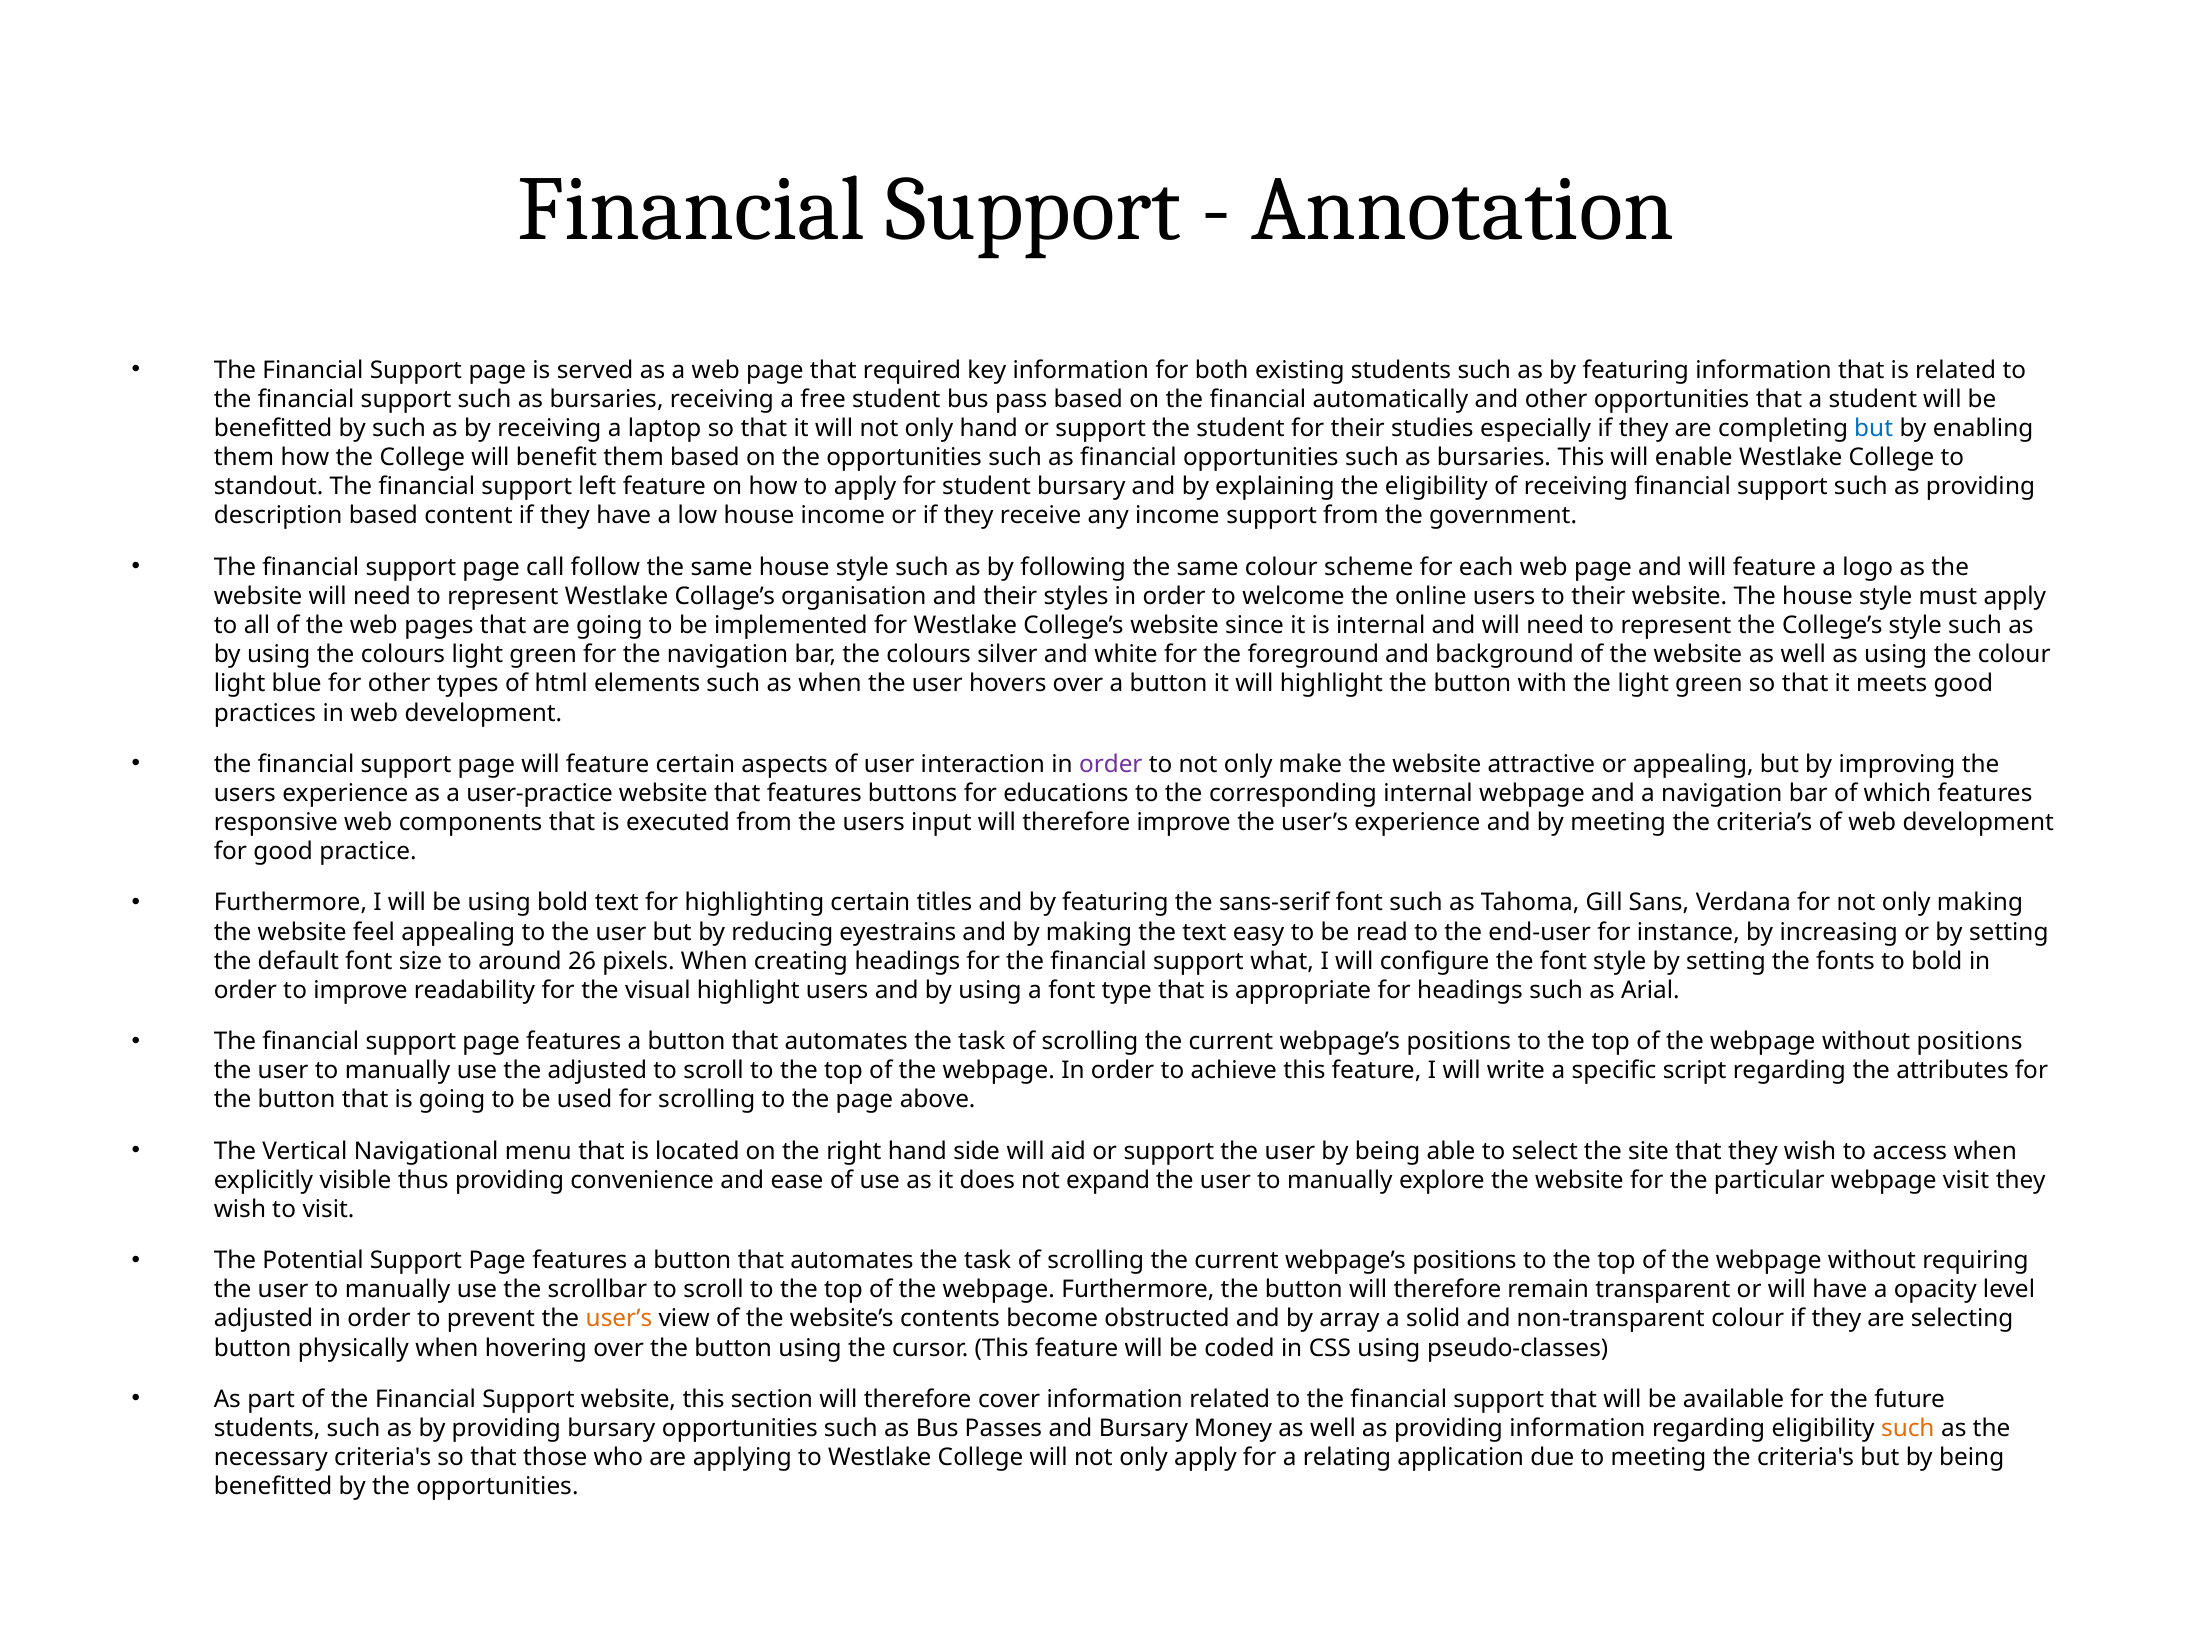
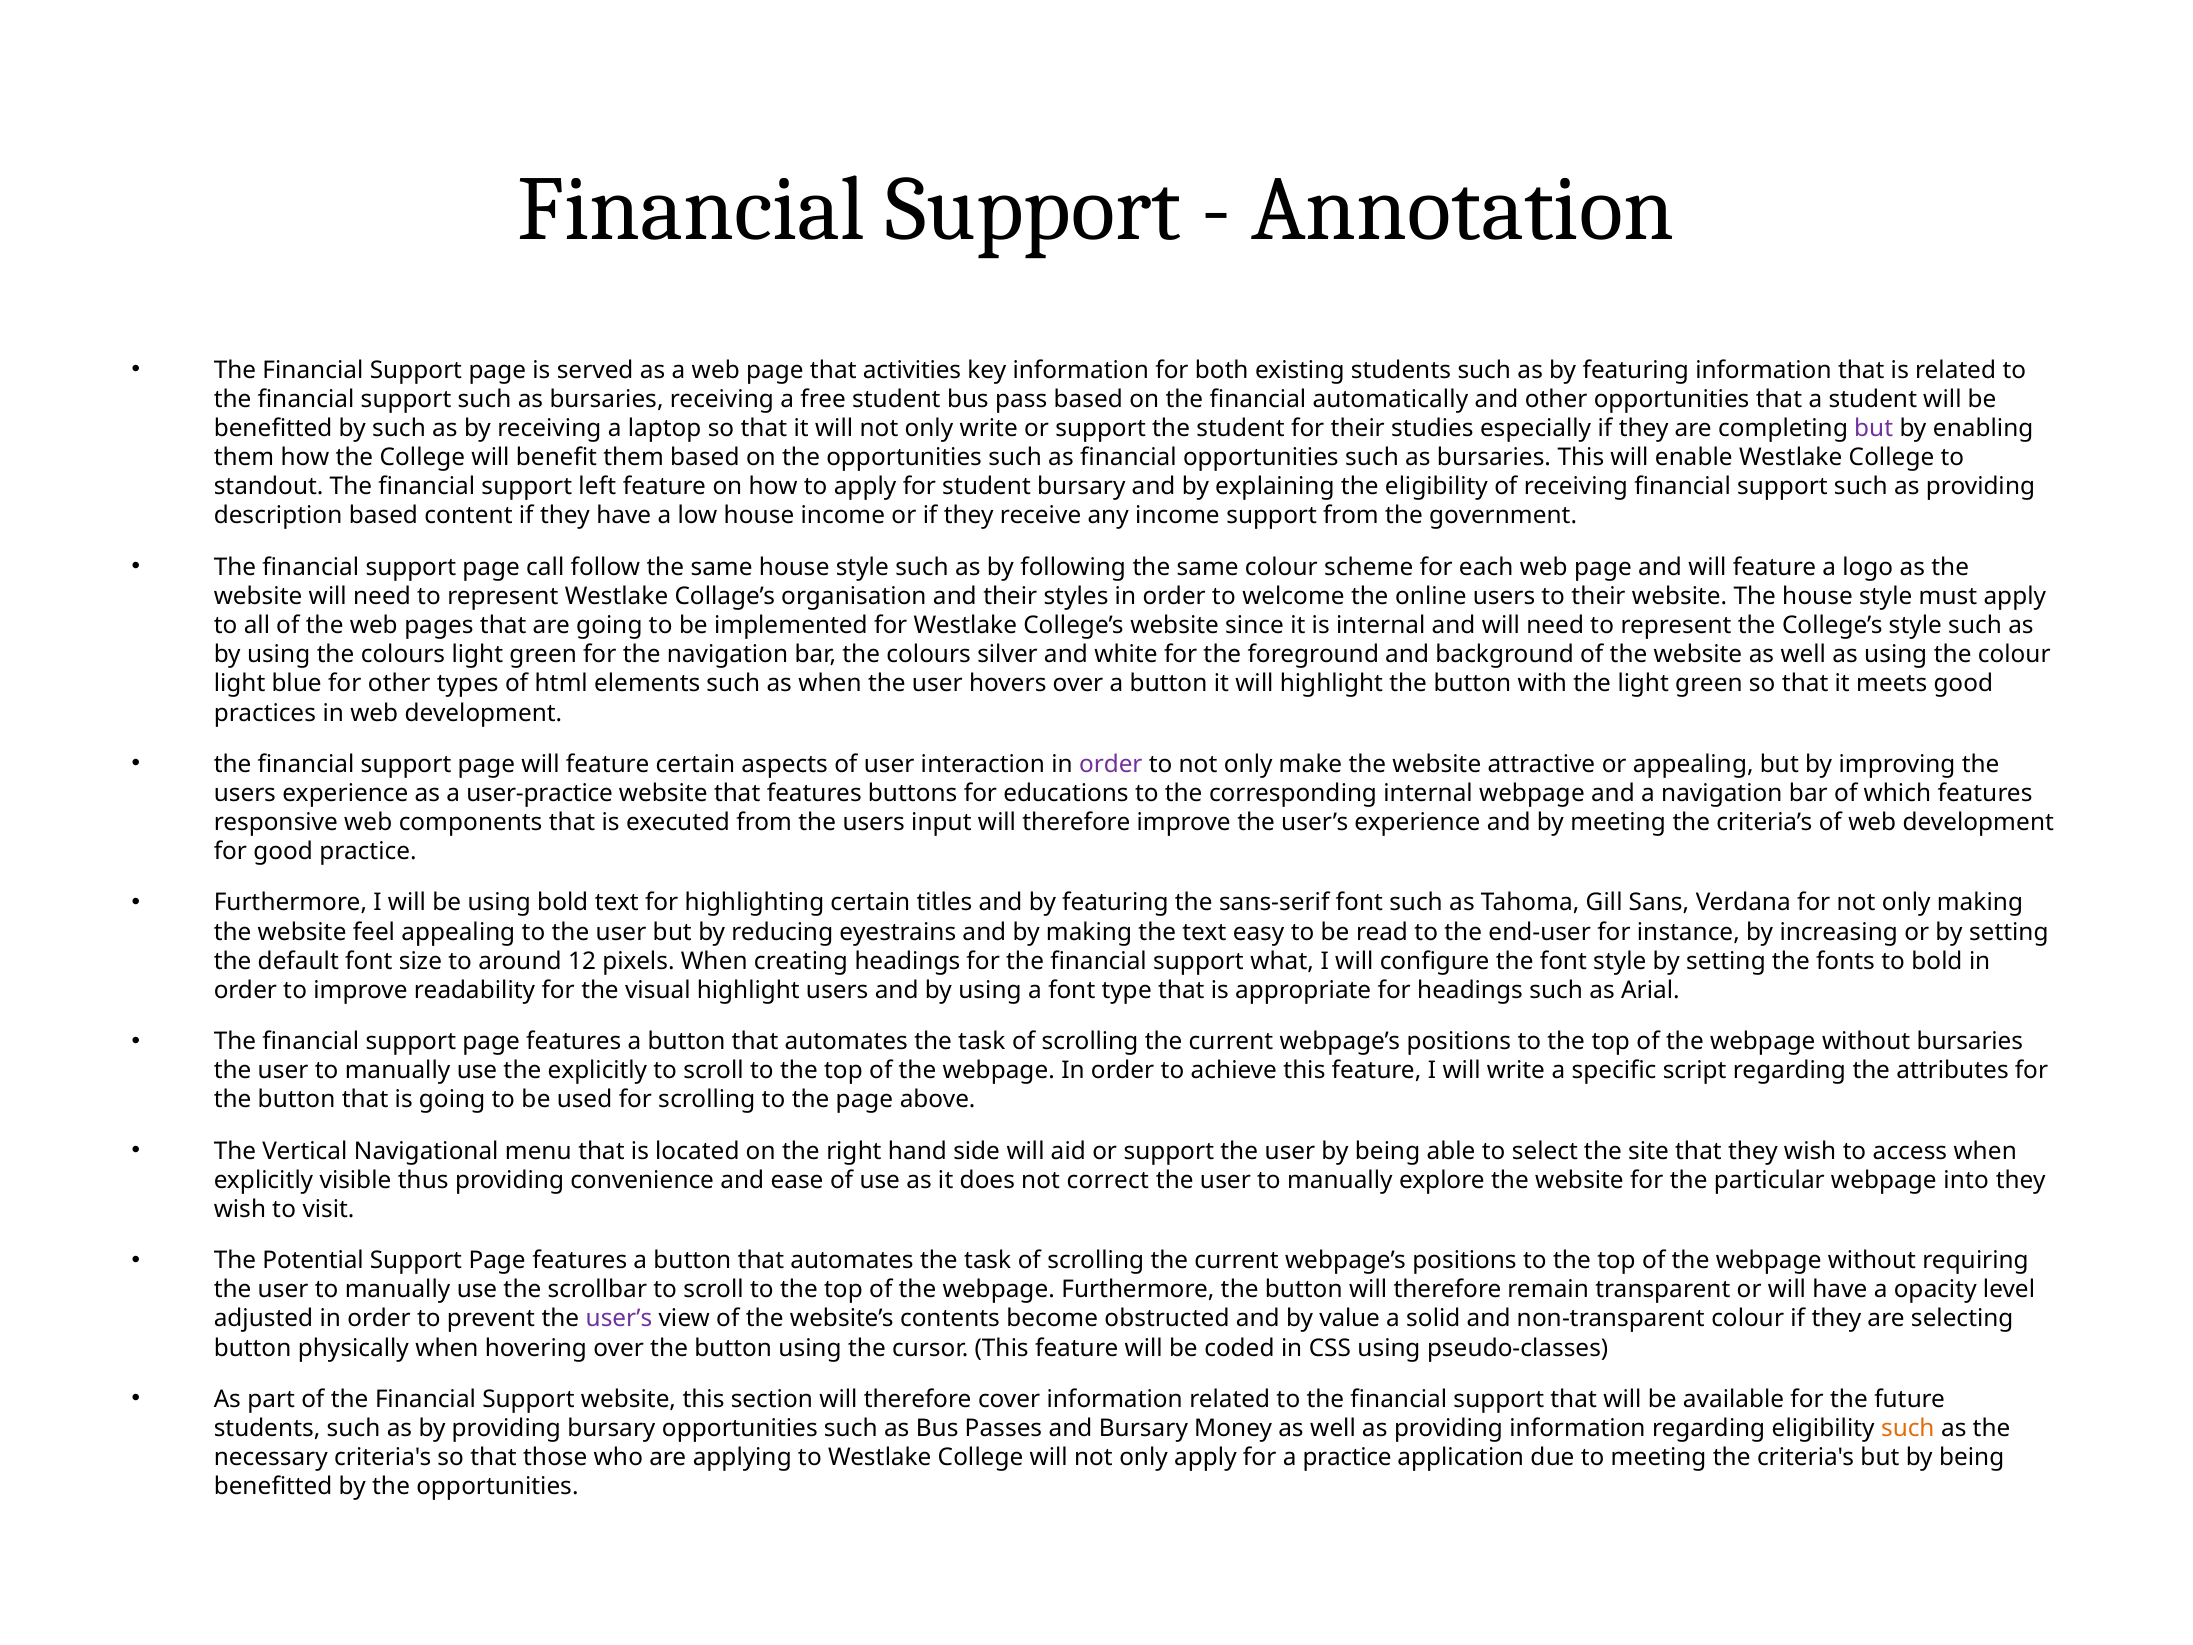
required: required -> activities
only hand: hand -> write
but at (1874, 428) colour: blue -> purple
26: 26 -> 12
without positions: positions -> bursaries
the adjusted: adjusted -> explicitly
expand: expand -> correct
webpage visit: visit -> into
user’s at (619, 1319) colour: orange -> purple
array: array -> value
a relating: relating -> practice
